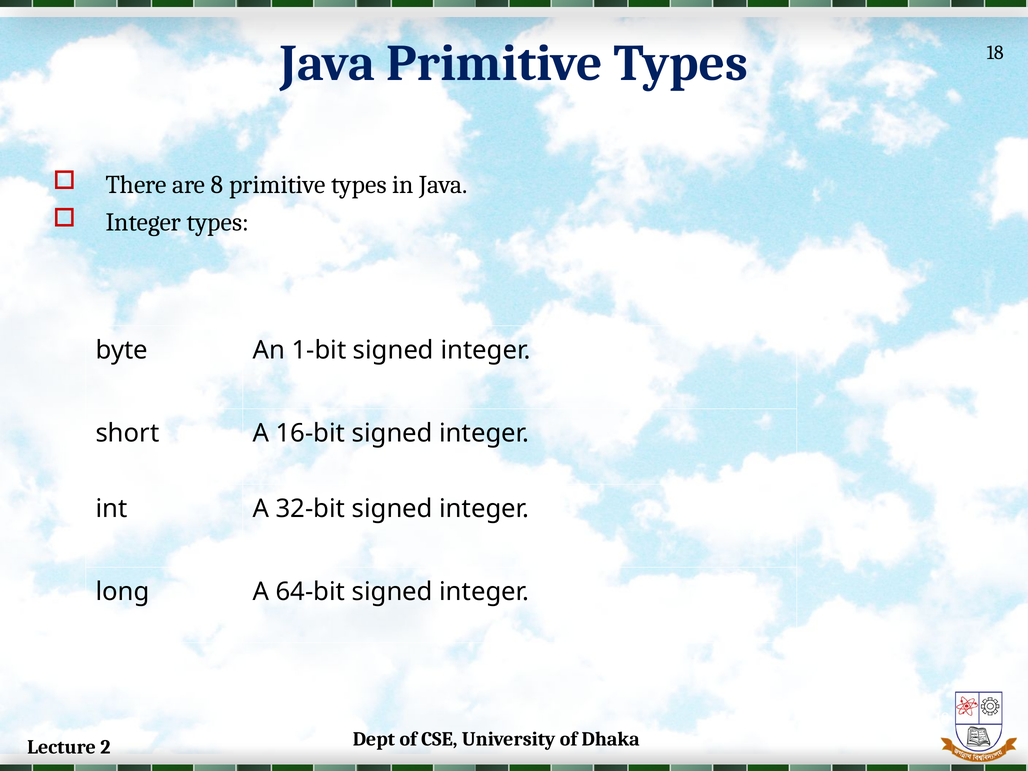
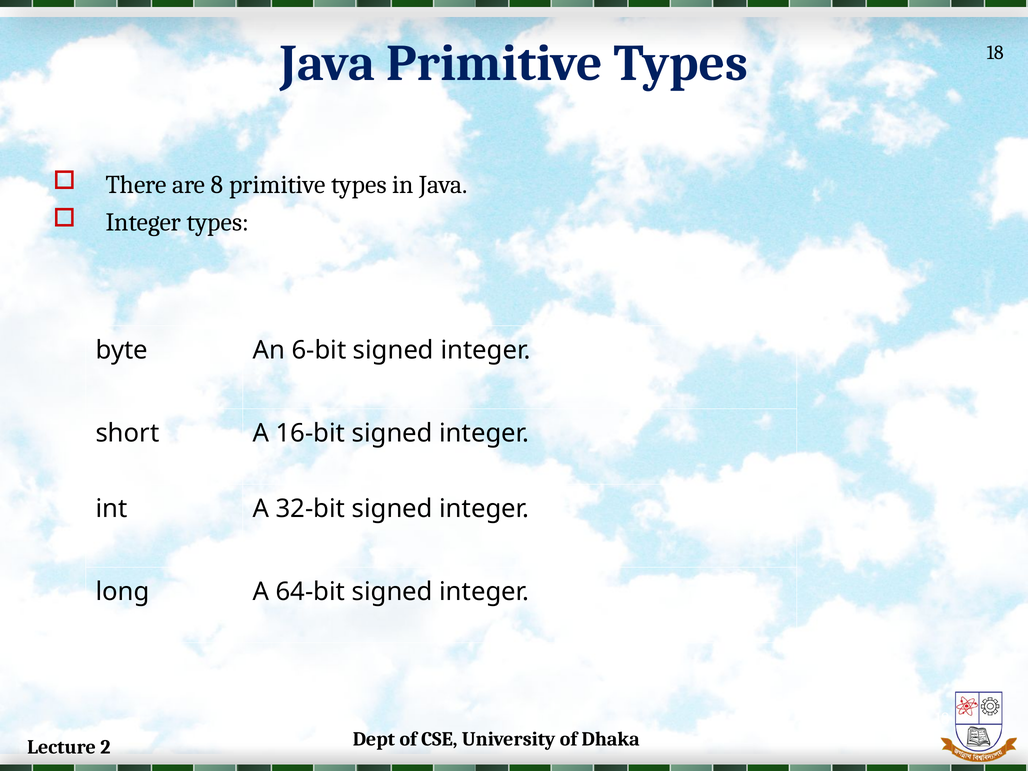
1-bit: 1-bit -> 6-bit
